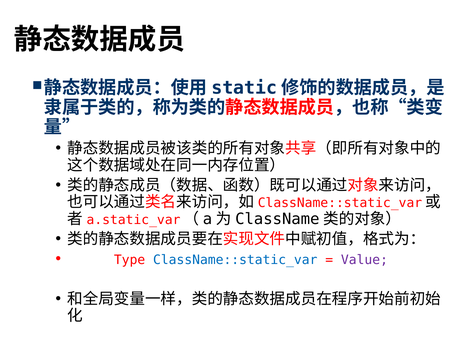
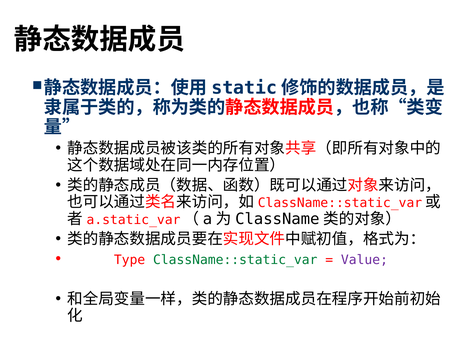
ClassName::static_var colour: blue -> green
